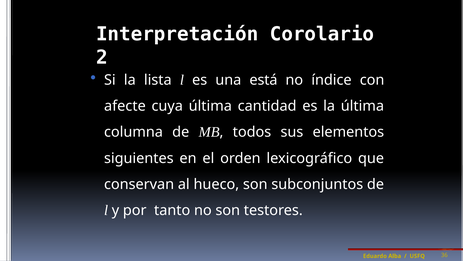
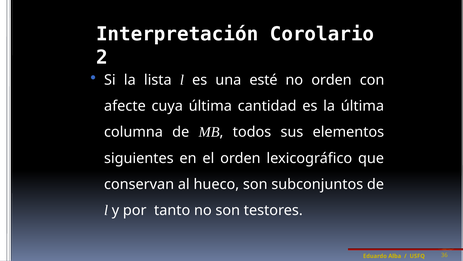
está: está -> esté
no índice: índice -> orden
